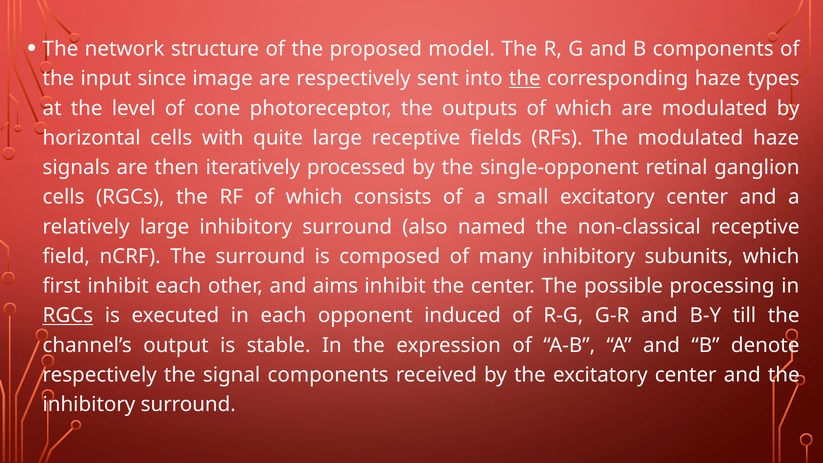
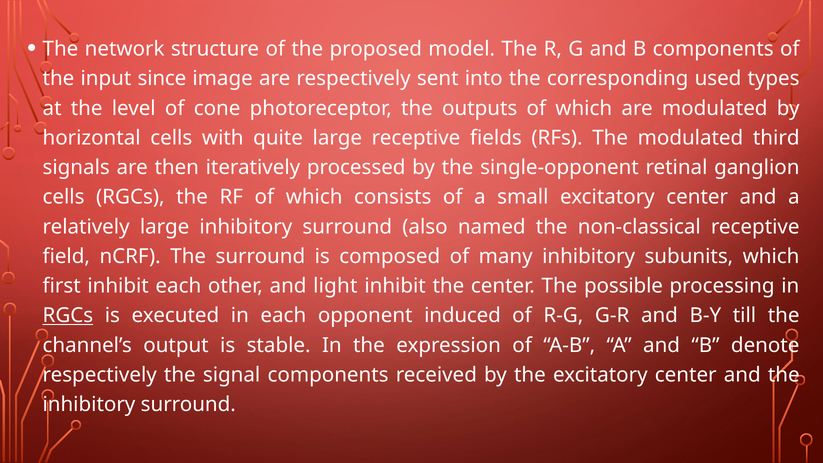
the at (525, 79) underline: present -> none
corresponding haze: haze -> used
modulated haze: haze -> third
aims: aims -> light
